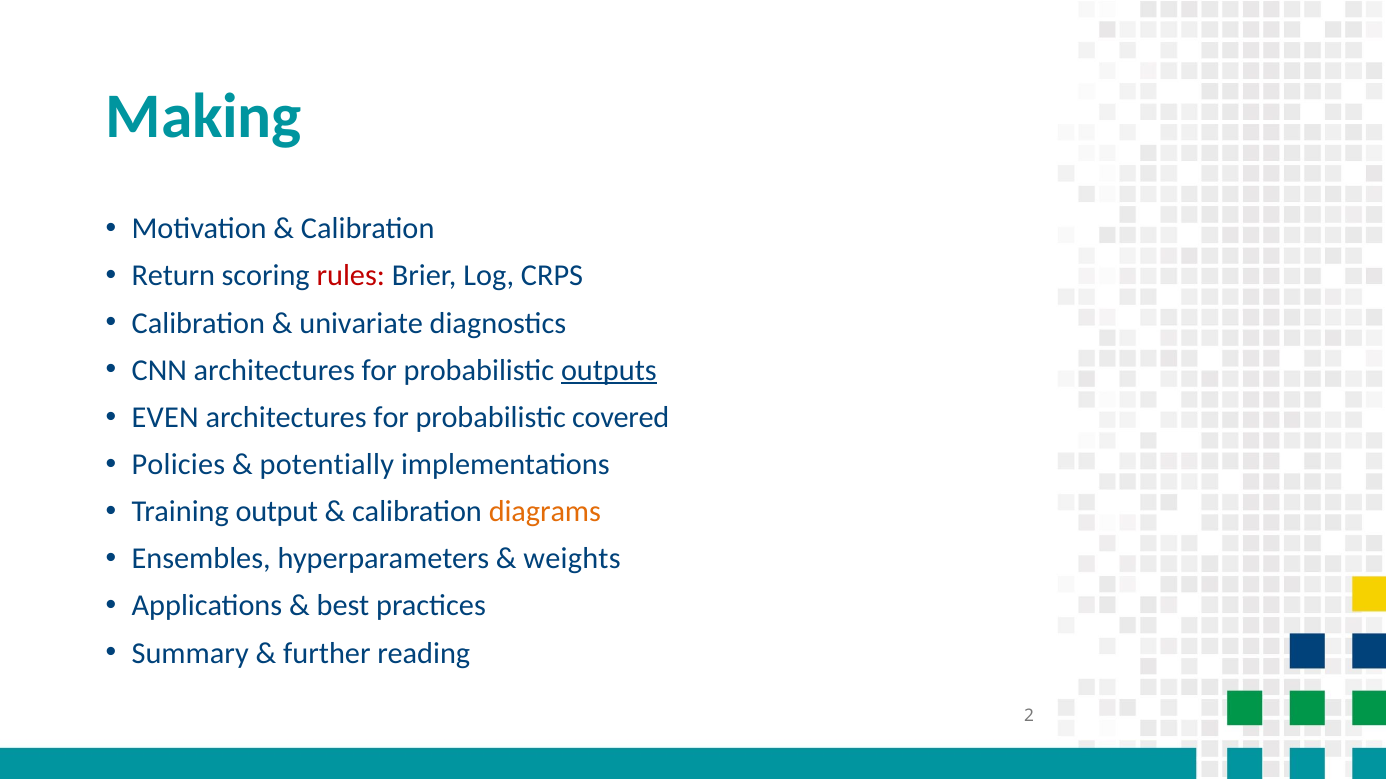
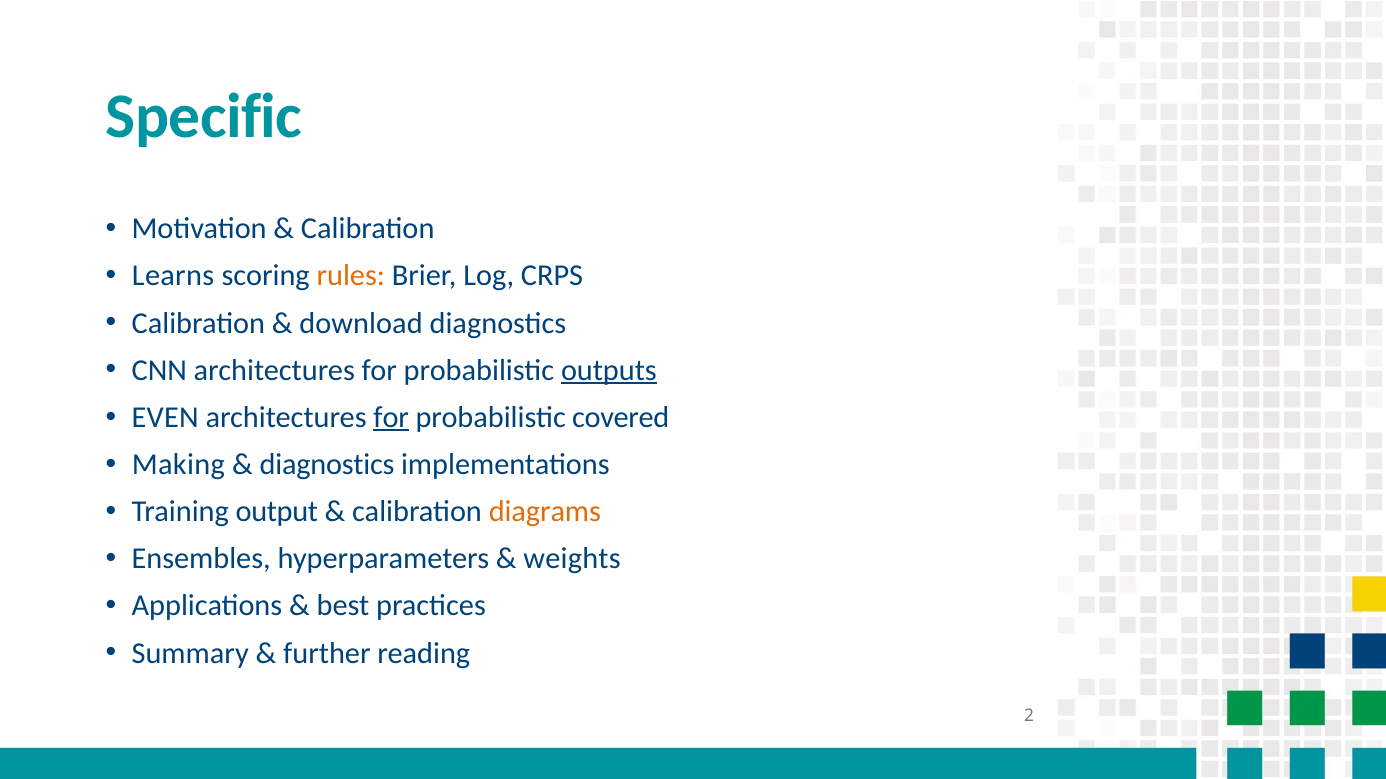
Making: Making -> Specific
Return: Return -> Learns
rules colour: red -> orange
univariate: univariate -> download
for at (391, 418) underline: none -> present
Policies: Policies -> Making
potentially at (327, 465): potentially -> diagnostics
